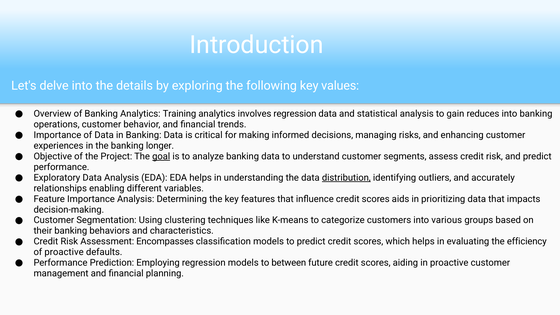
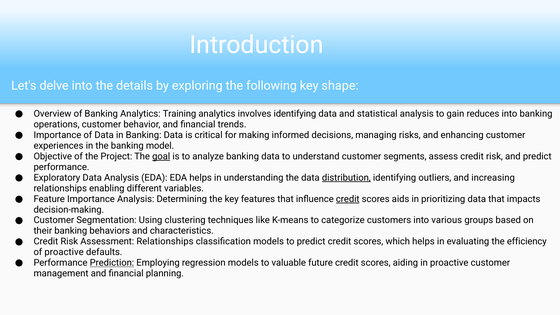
values: values -> shape
involves regression: regression -> identifying
longer: longer -> model
accurately: accurately -> increasing
credit at (348, 199) underline: none -> present
Assessment Encompasses: Encompasses -> Relationships
Prediction underline: none -> present
between: between -> valuable
